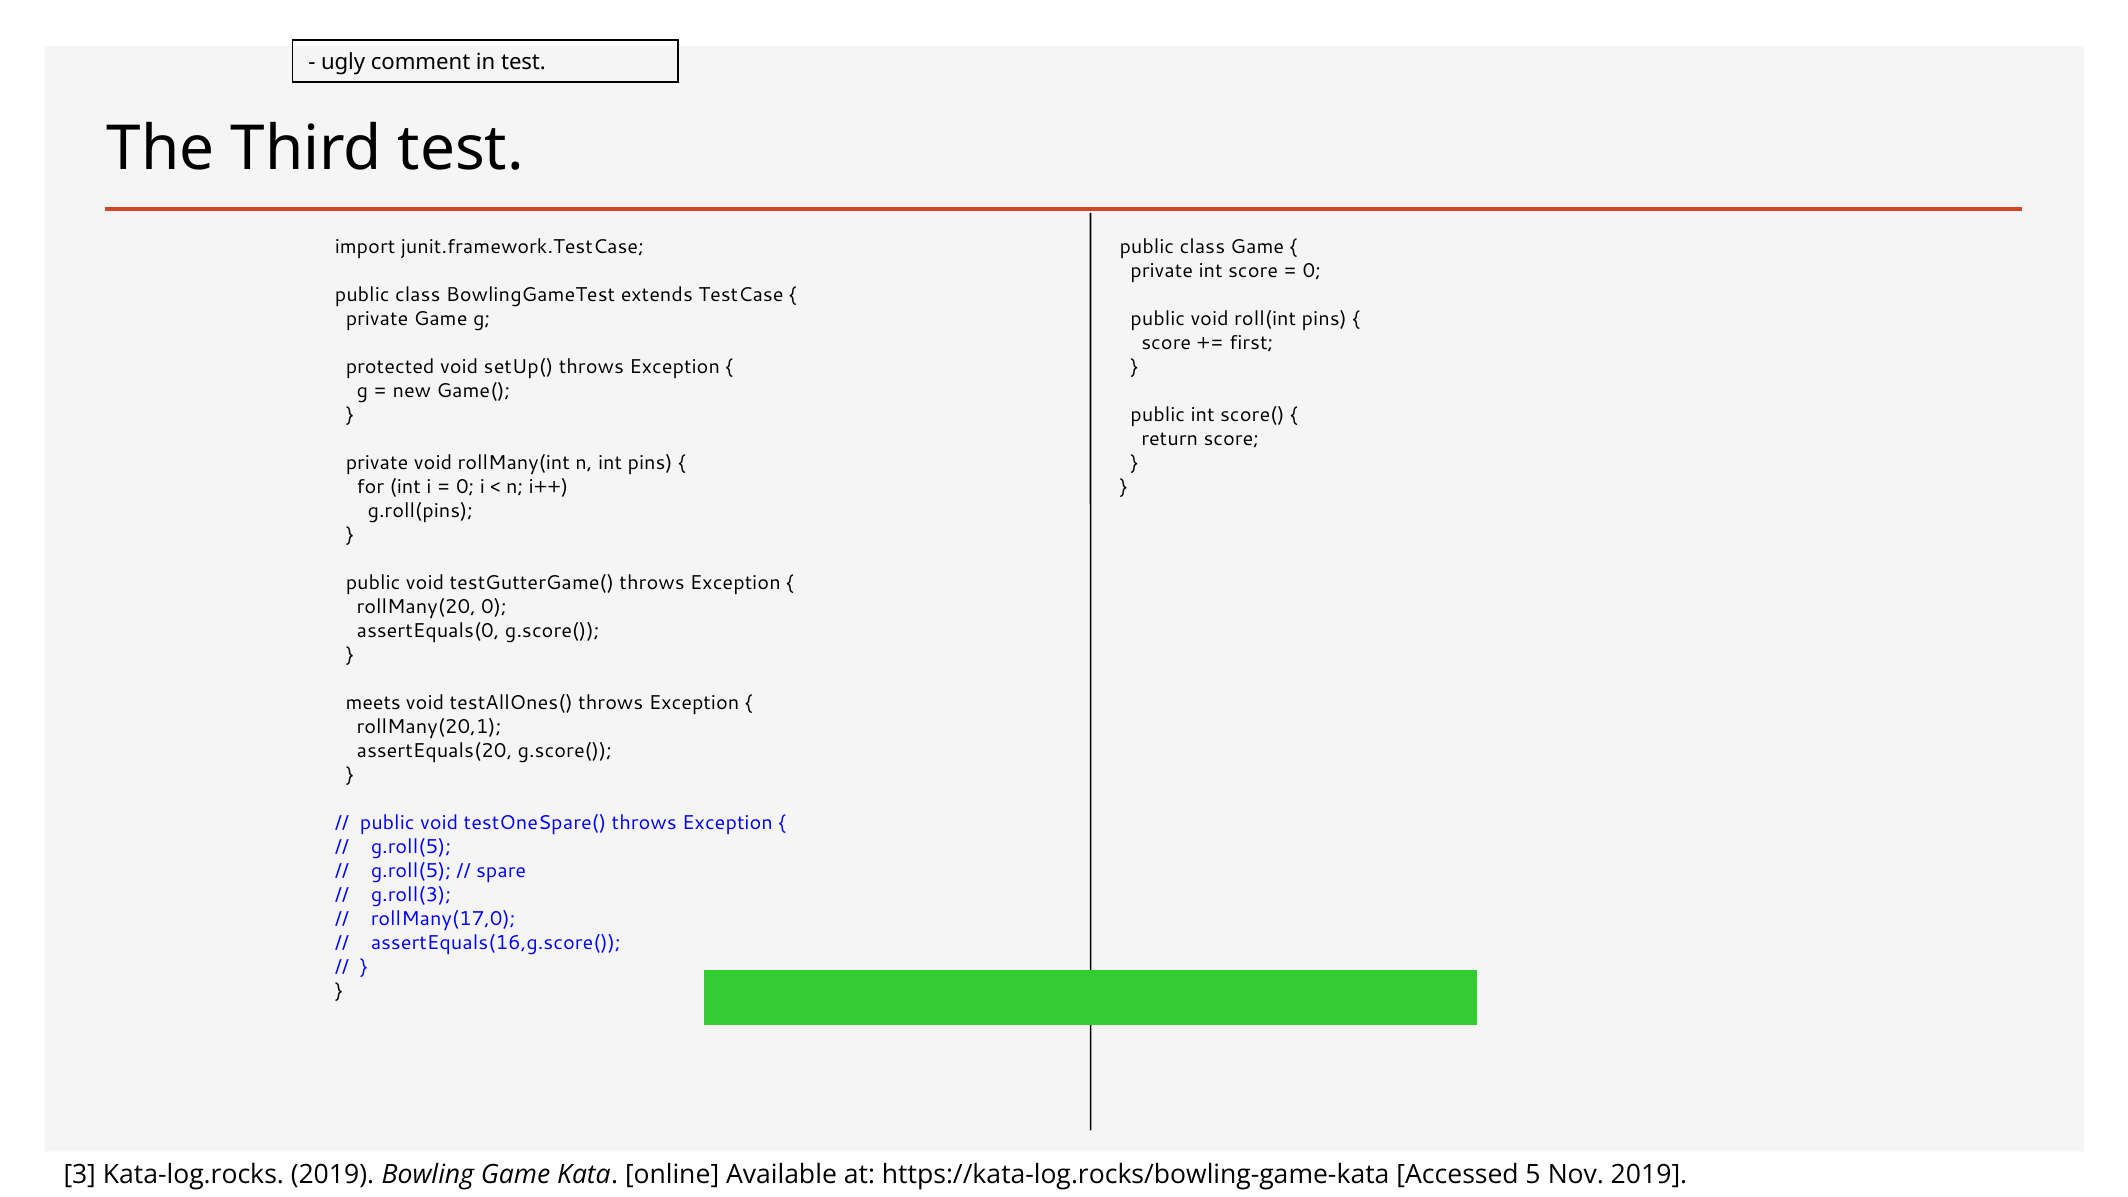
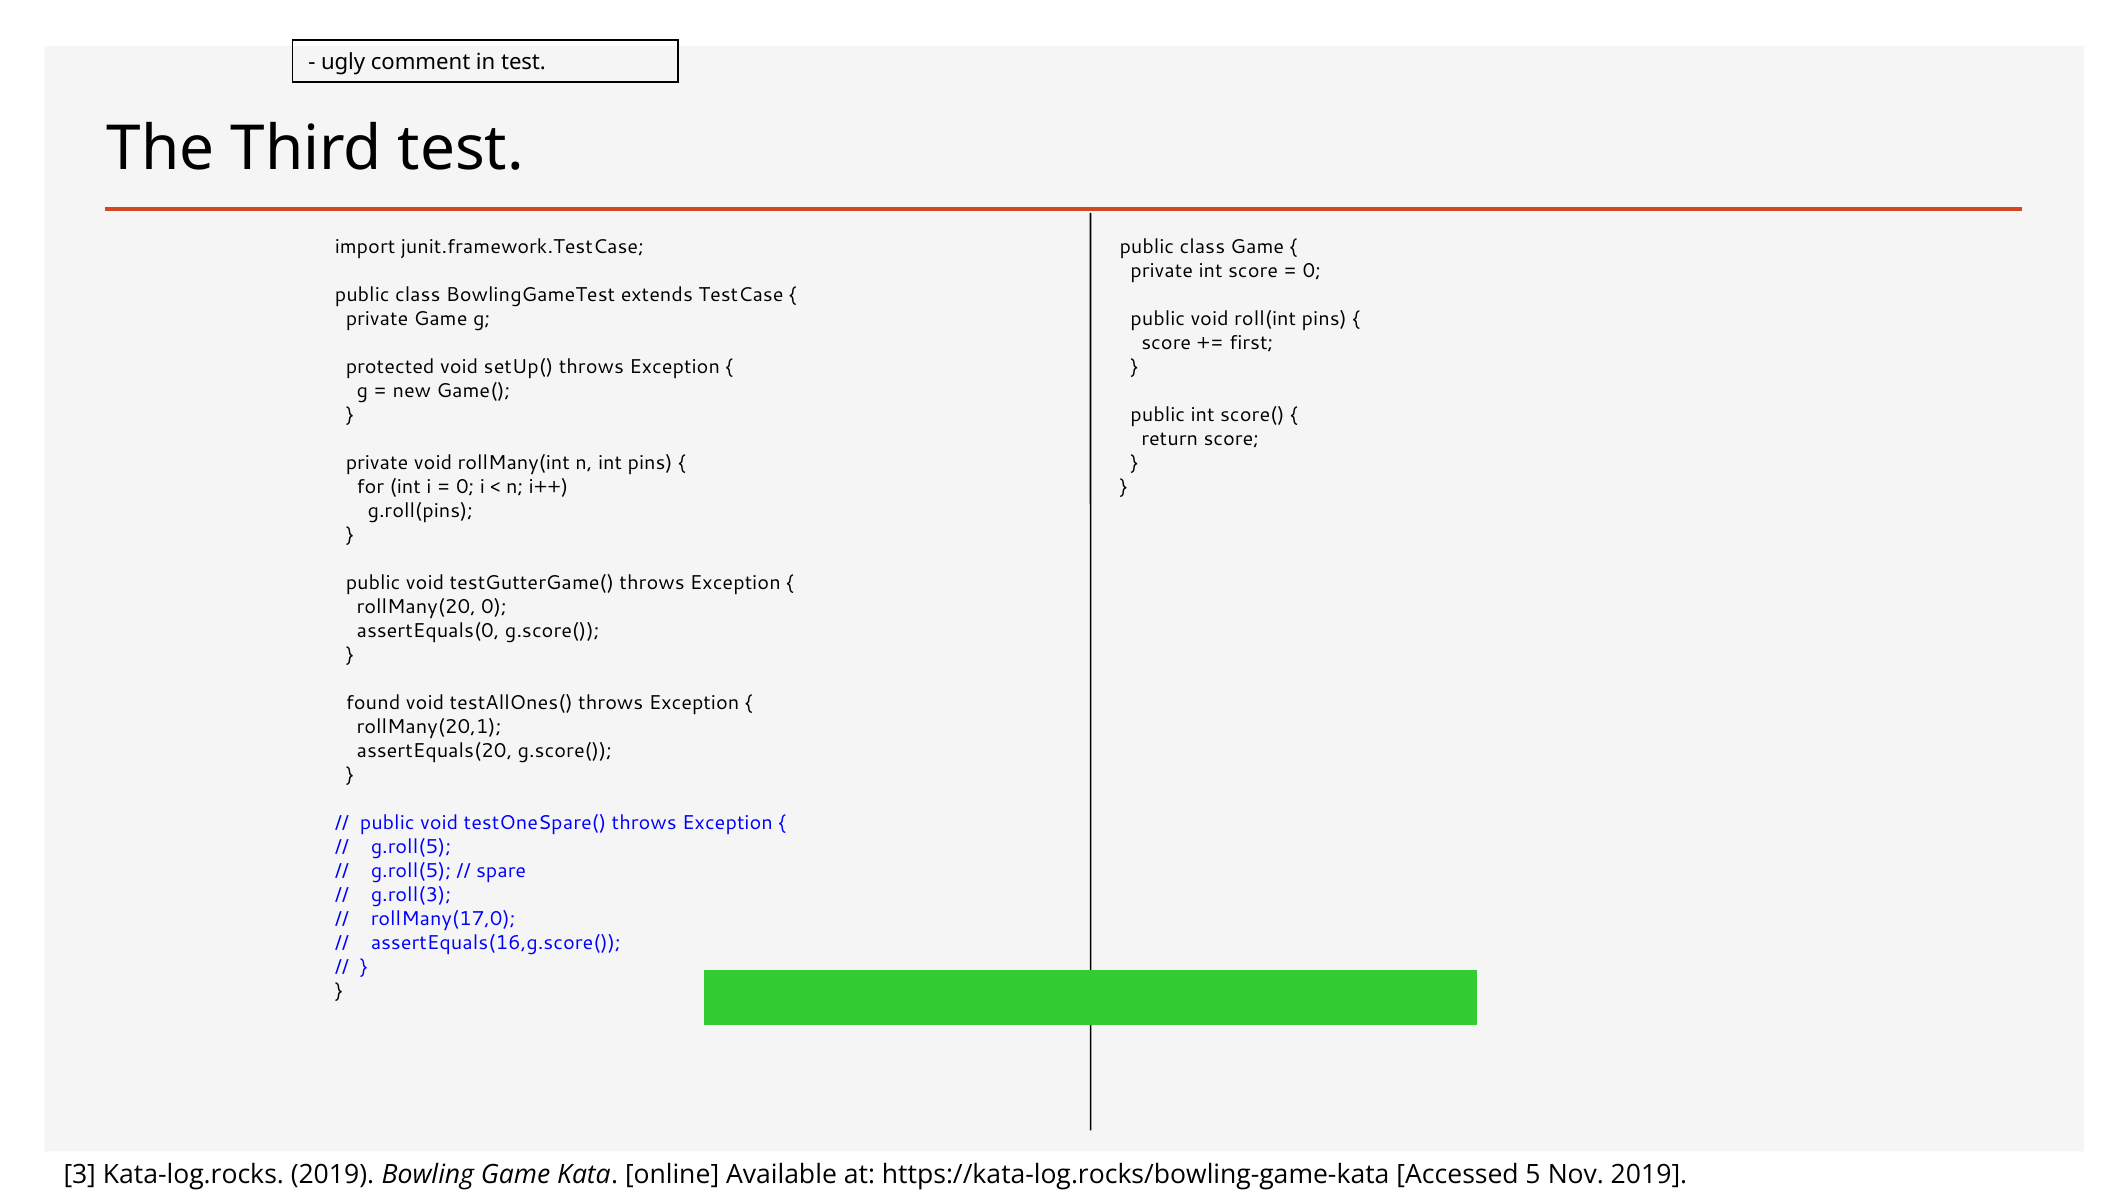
meets: meets -> found
